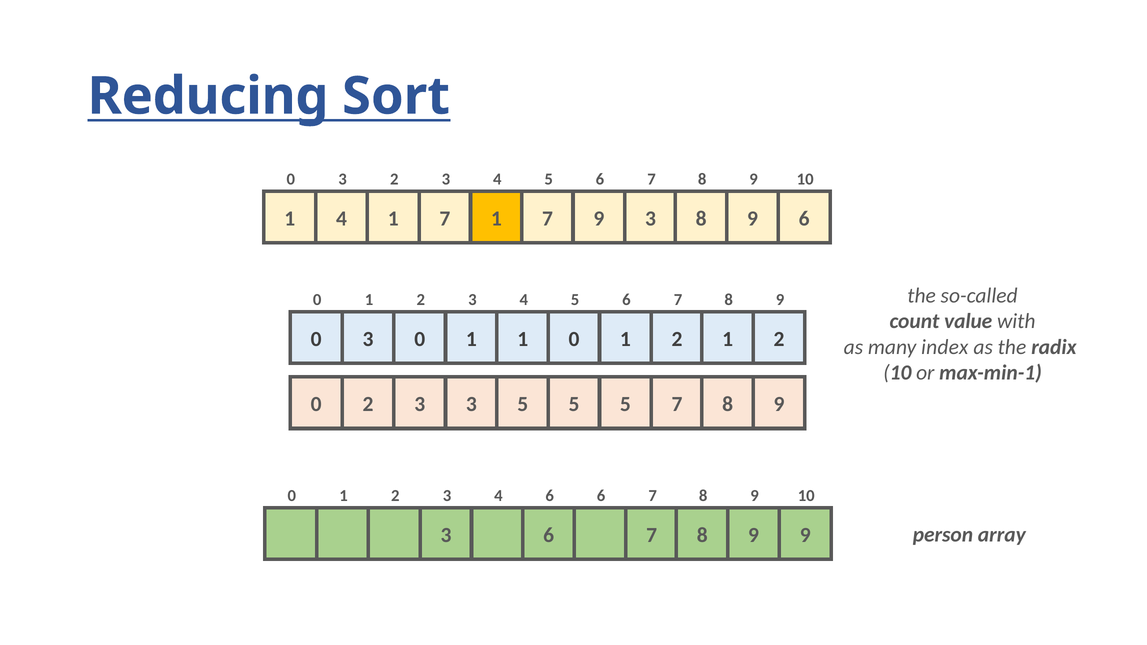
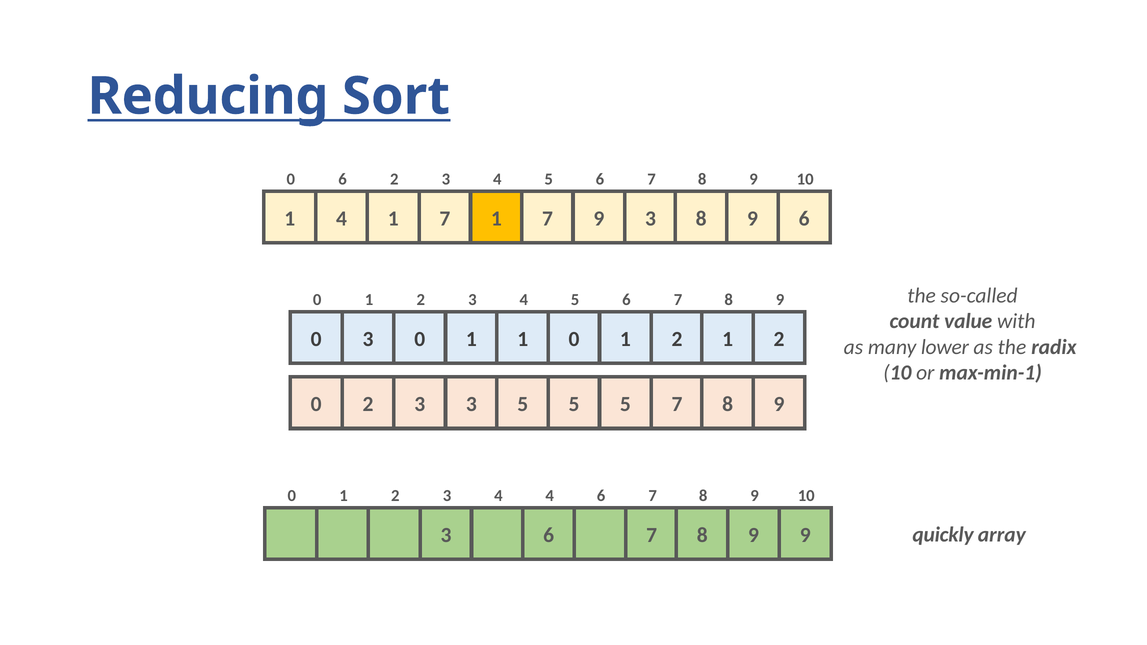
3 at (343, 179): 3 -> 6
index: index -> lower
4 6: 6 -> 4
person: person -> quickly
